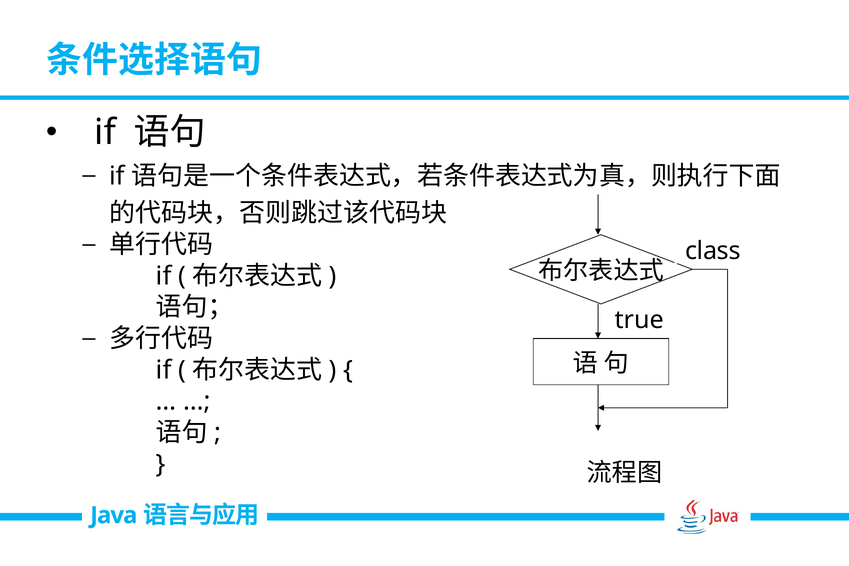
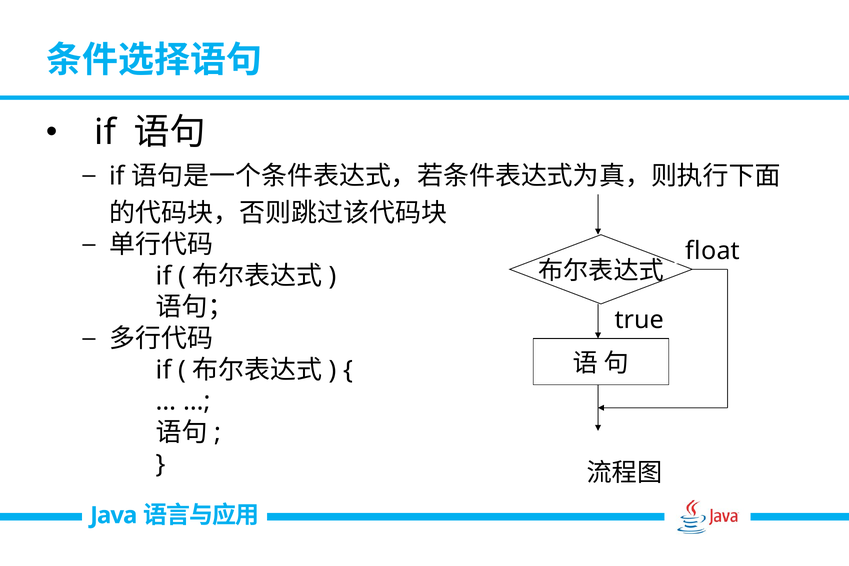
class: class -> float
